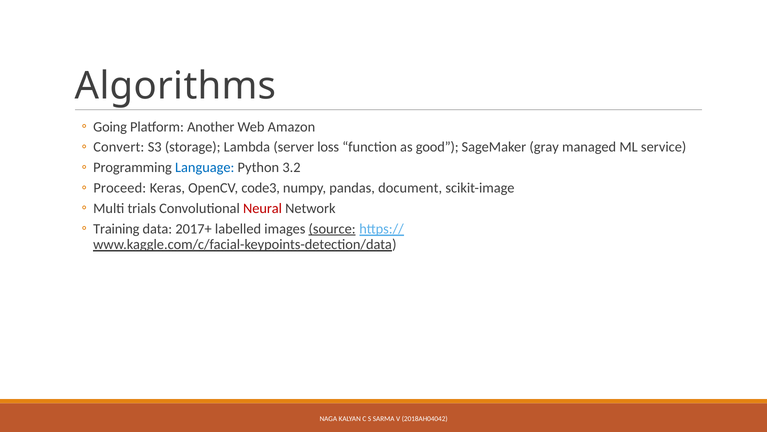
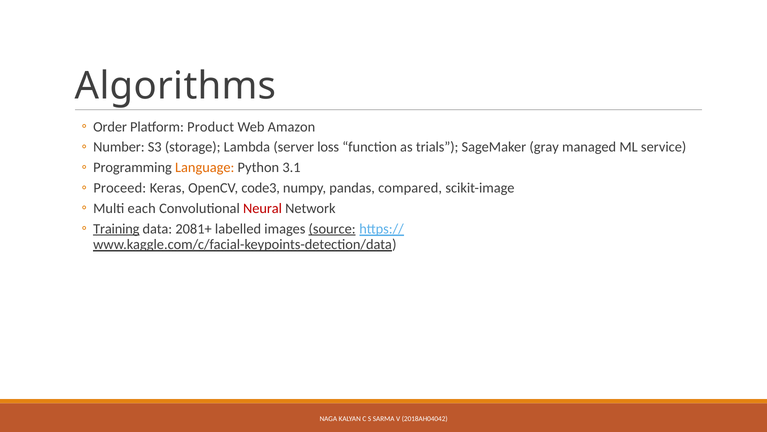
Going: Going -> Order
Another: Another -> Product
Convert: Convert -> Number
good: good -> trials
Language colour: blue -> orange
3.2: 3.2 -> 3.1
document: document -> compared
trials: trials -> each
Training underline: none -> present
2017+: 2017+ -> 2081+
